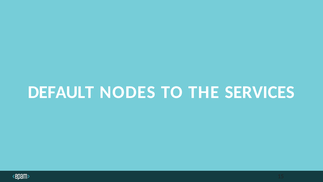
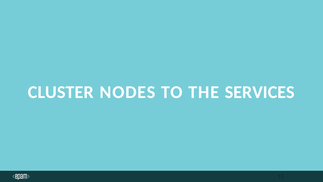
DEFAULT: DEFAULT -> CLUSTER
